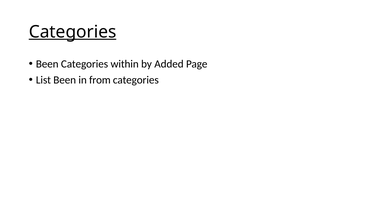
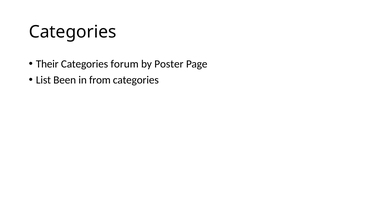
Categories at (73, 32) underline: present -> none
Been at (47, 64): Been -> Their
within: within -> forum
Added: Added -> Poster
